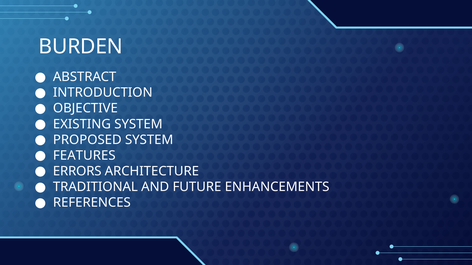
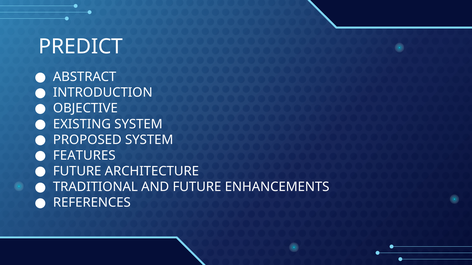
BURDEN: BURDEN -> PREDICT
ERRORS at (77, 171): ERRORS -> FUTURE
